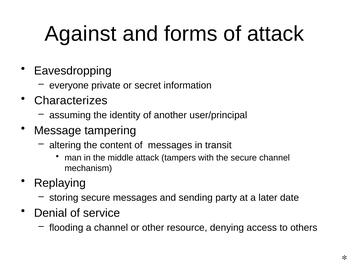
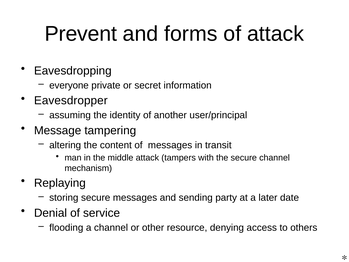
Against: Against -> Prevent
Characterizes: Characterizes -> Eavesdropper
